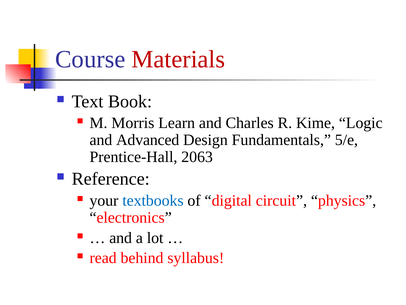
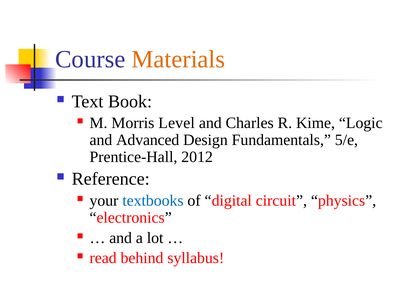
Materials colour: red -> orange
Learn: Learn -> Level
2063: 2063 -> 2012
